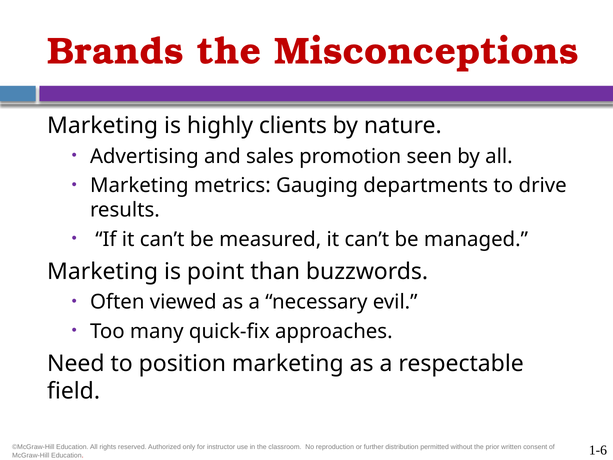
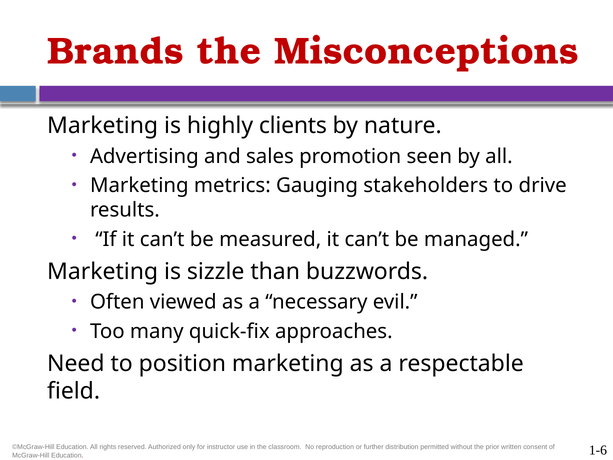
departments: departments -> stakeholders
point: point -> sizzle
